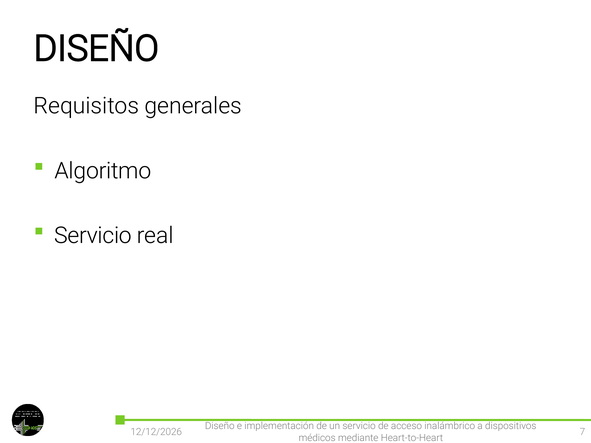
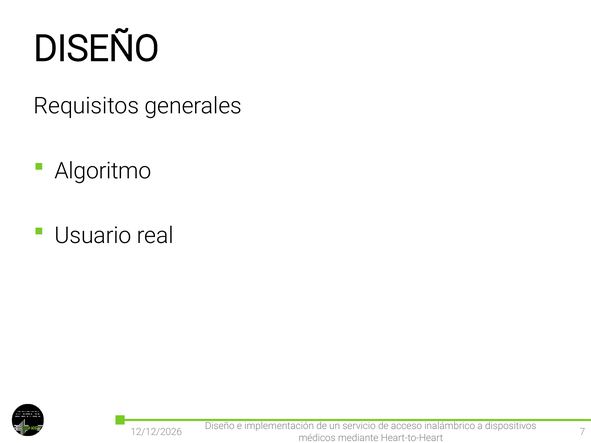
Servicio at (93, 236): Servicio -> Usuario
